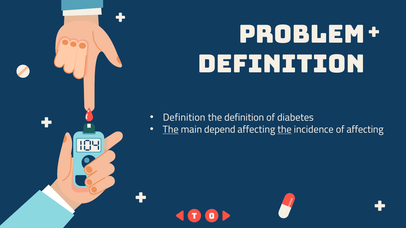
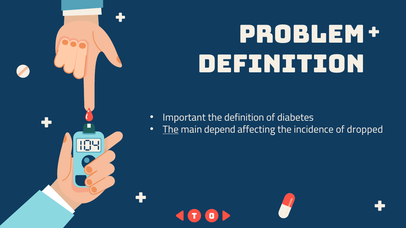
Definition at (184, 118): Definition -> Important
the at (285, 130) underline: present -> none
of affecting: affecting -> dropped
